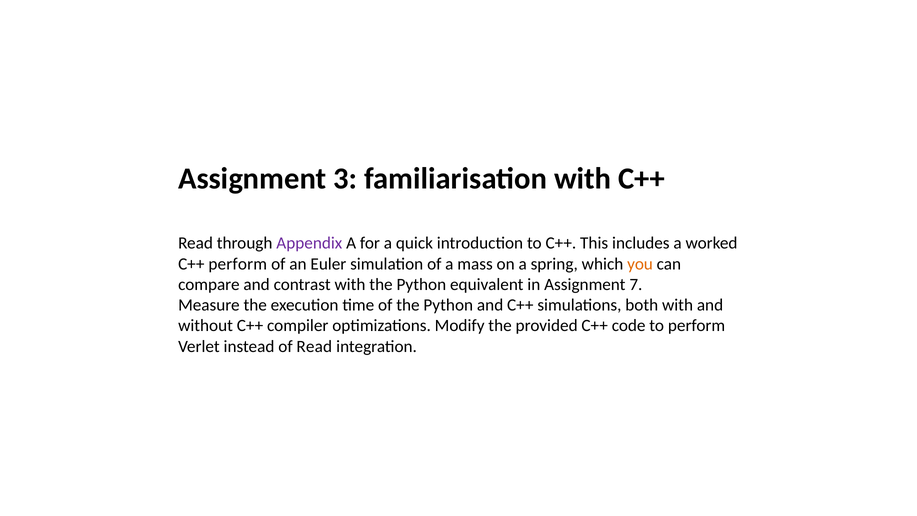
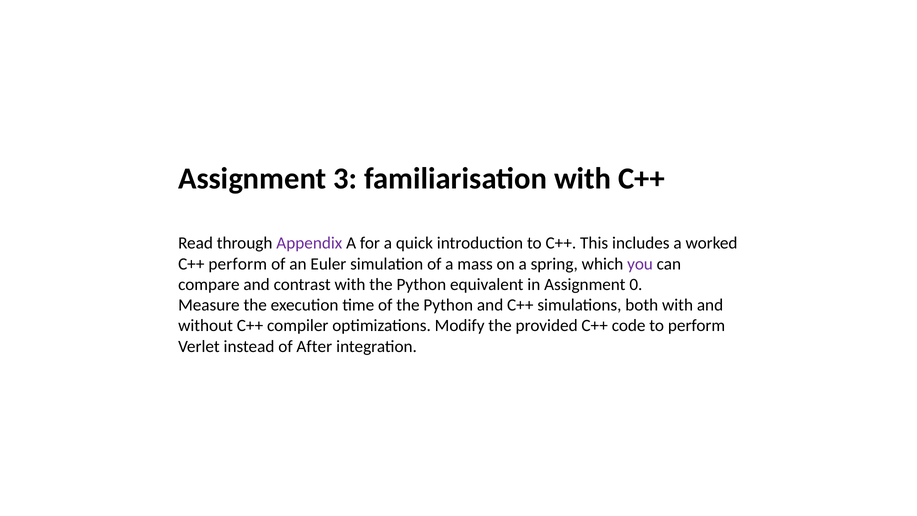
you colour: orange -> purple
7: 7 -> 0
of Read: Read -> After
